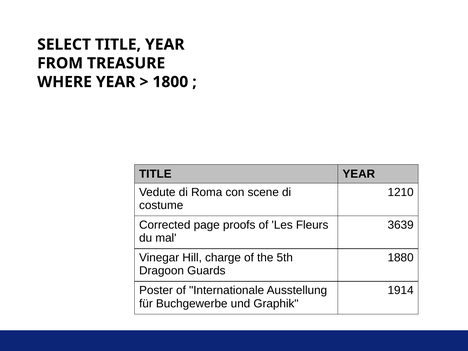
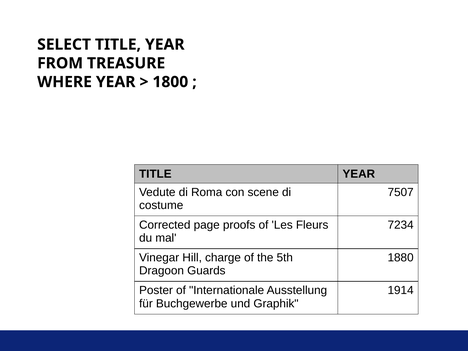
1210: 1210 -> 7507
3639: 3639 -> 7234
